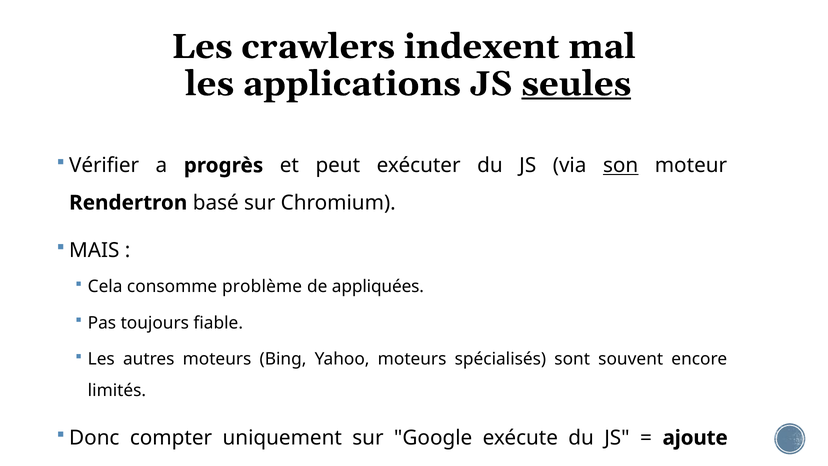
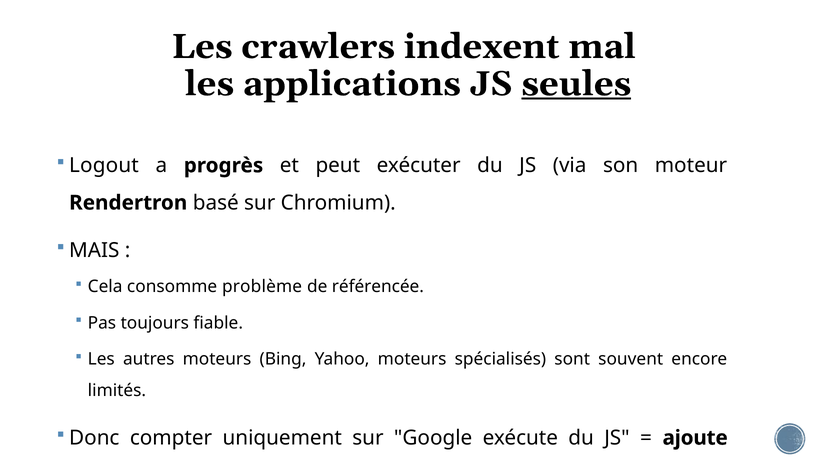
Vérifier: Vérifier -> Logout
son underline: present -> none
appliquées: appliquées -> référencée
